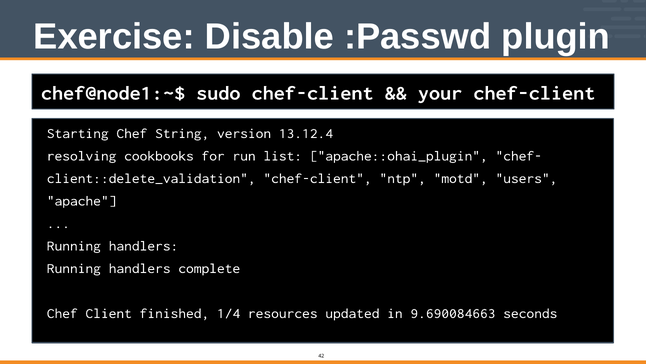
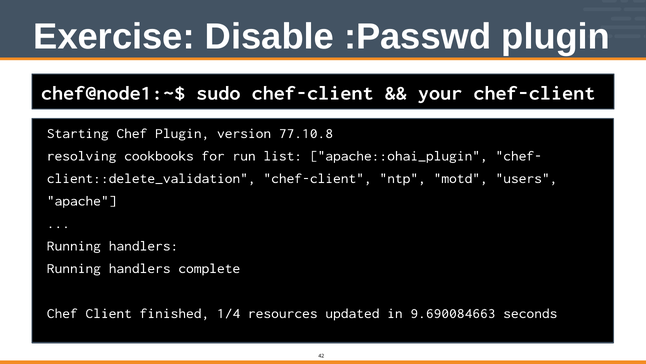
Chef String: String -> Plugin
13.12.4: 13.12.4 -> 77.10.8
